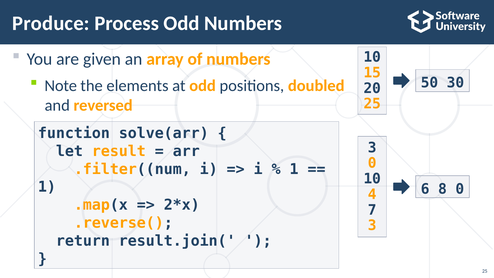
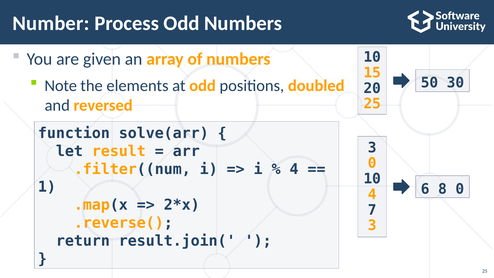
Produce: Produce -> Number
1 at (294, 169): 1 -> 4
